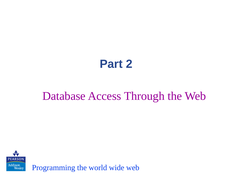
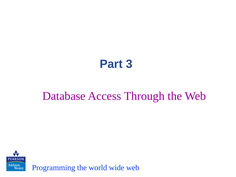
2: 2 -> 3
